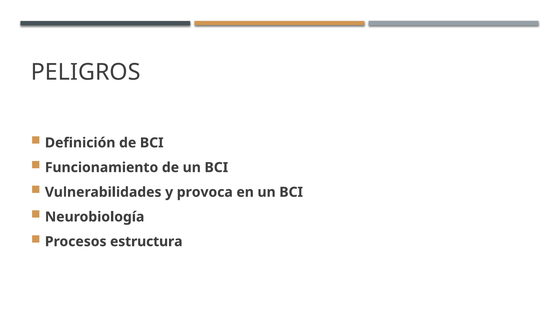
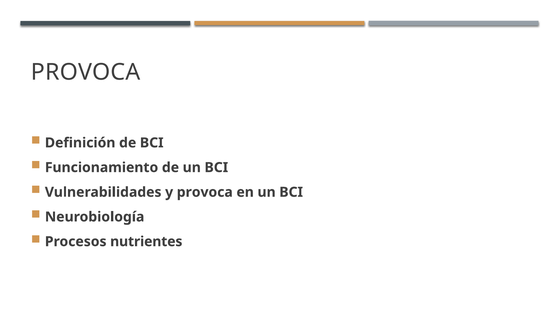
PELIGROS at (86, 72): PELIGROS -> PROVOCA
estructura: estructura -> nutrientes
